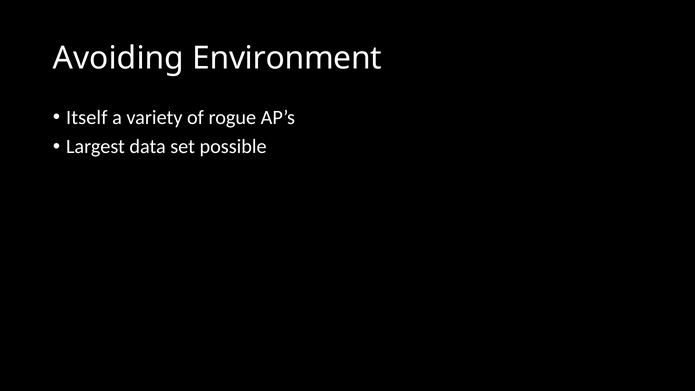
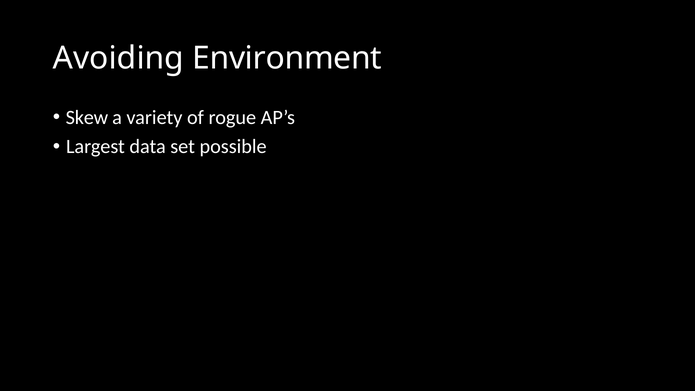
Itself: Itself -> Skew
